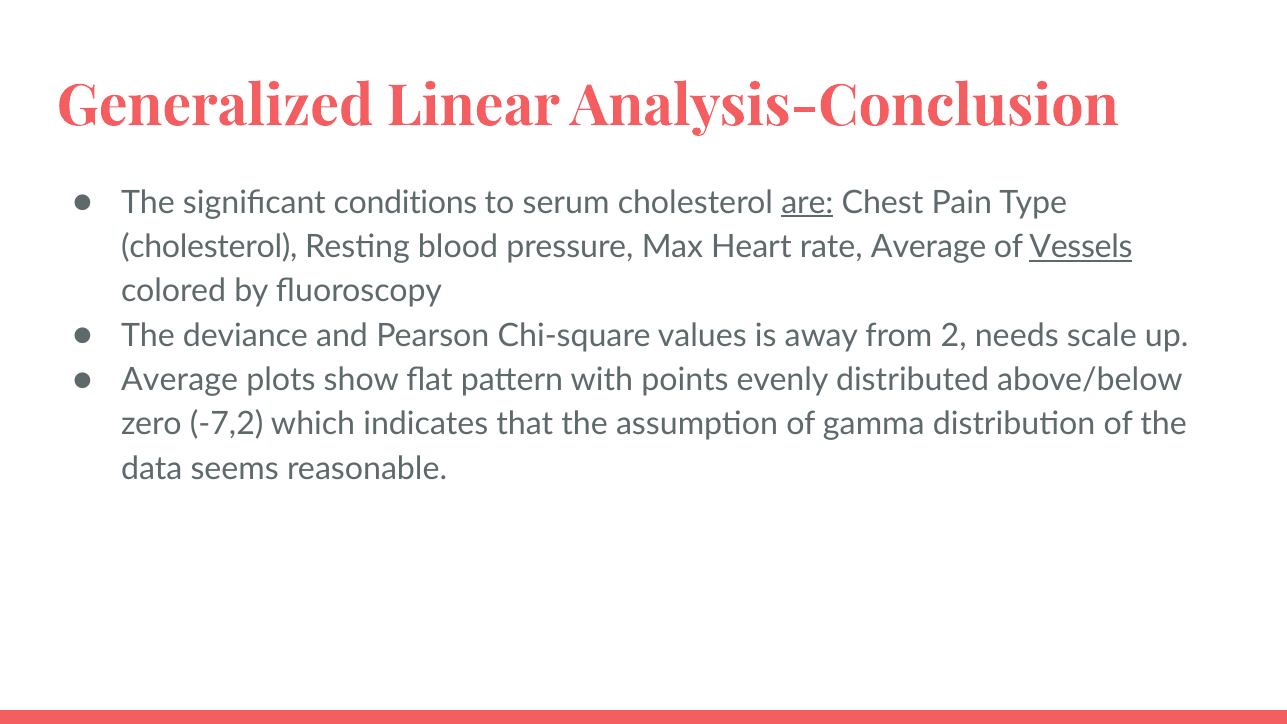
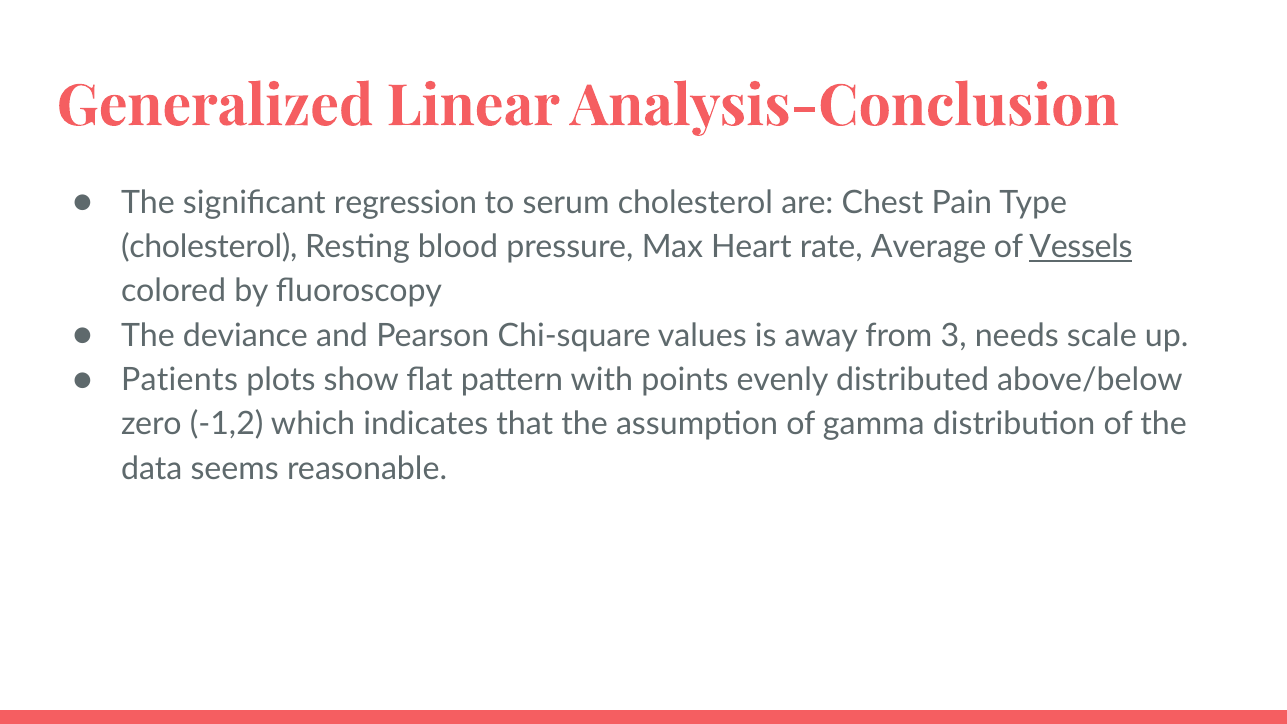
conditions: conditions -> regression
are underline: present -> none
2: 2 -> 3
Average at (180, 380): Average -> Patients
-7,2: -7,2 -> -1,2
